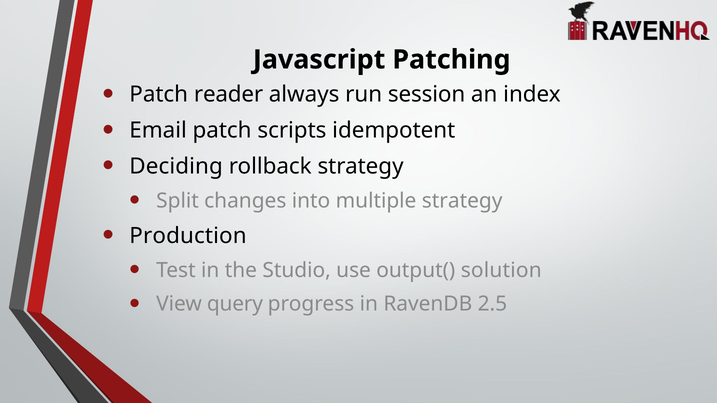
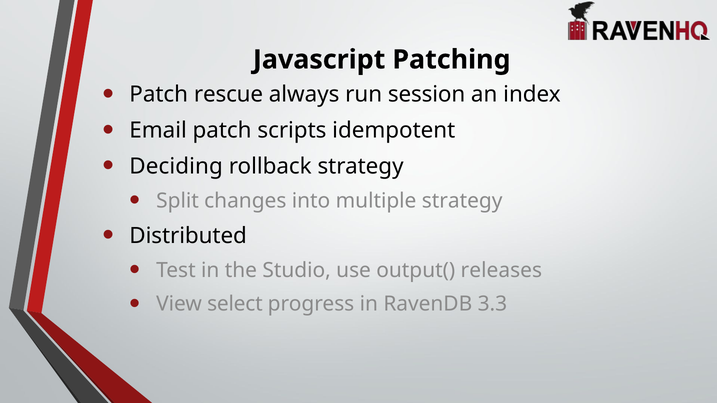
reader: reader -> rescue
Production: Production -> Distributed
solution: solution -> releases
query: query -> select
2.5: 2.5 -> 3.3
